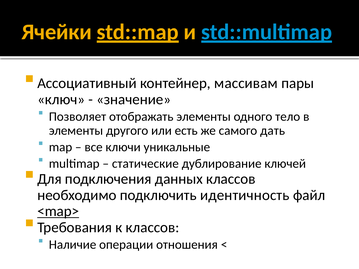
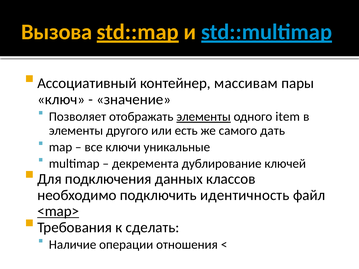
Ячейки: Ячейки -> Вызова
элементы at (204, 117) underline: none -> present
тело: тело -> item
статические: статические -> декремента
к классов: классов -> сделать
